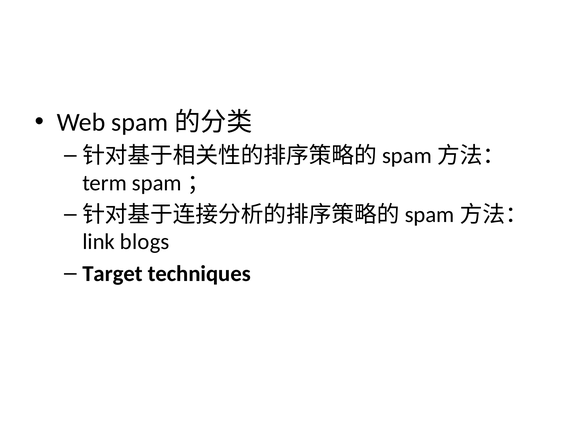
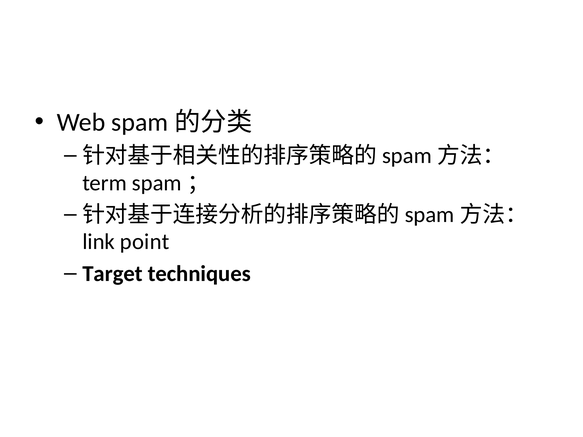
blogs: blogs -> point
